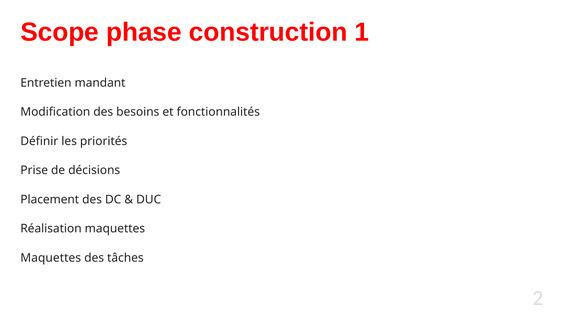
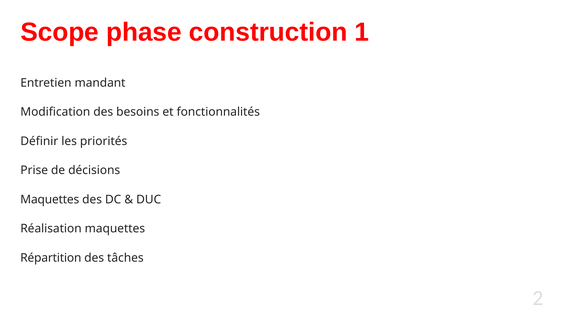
Placement at (50, 200): Placement -> Maquettes
Maquettes at (51, 258): Maquettes -> Répartition
